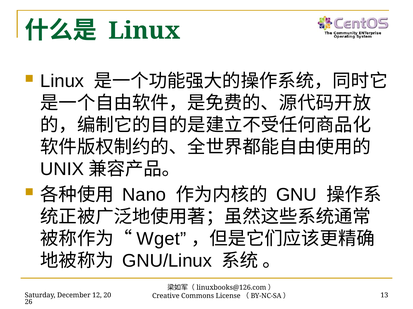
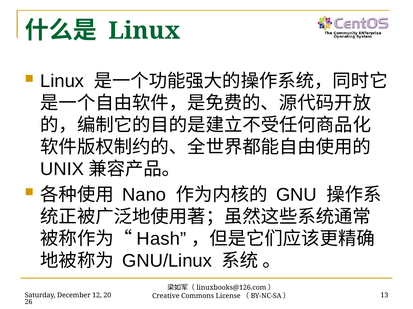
Wget: Wget -> Hash
